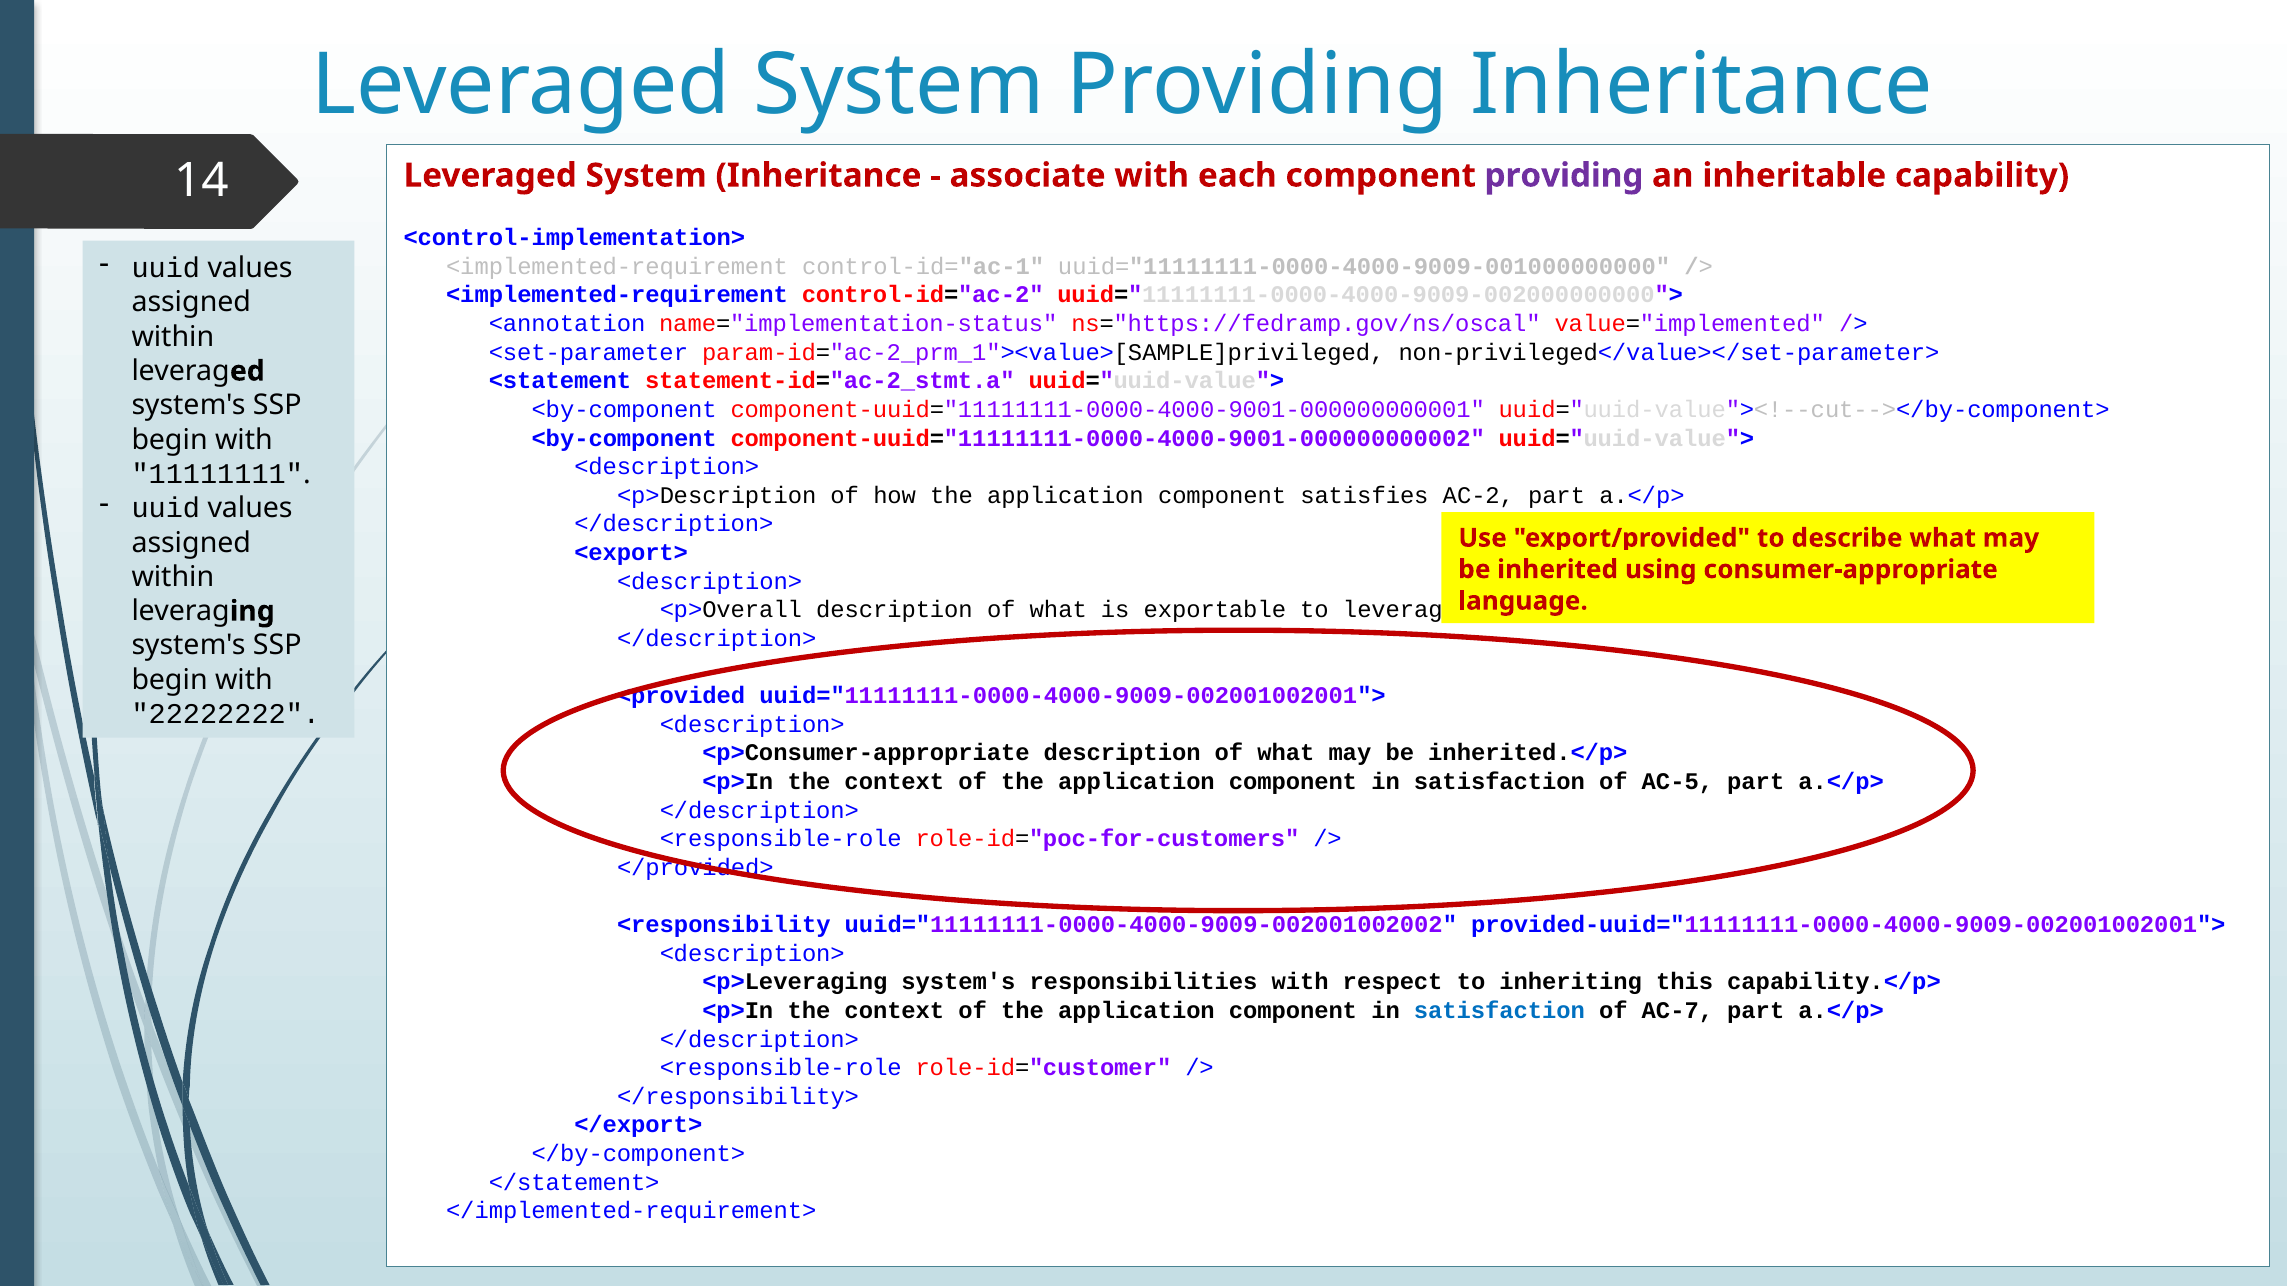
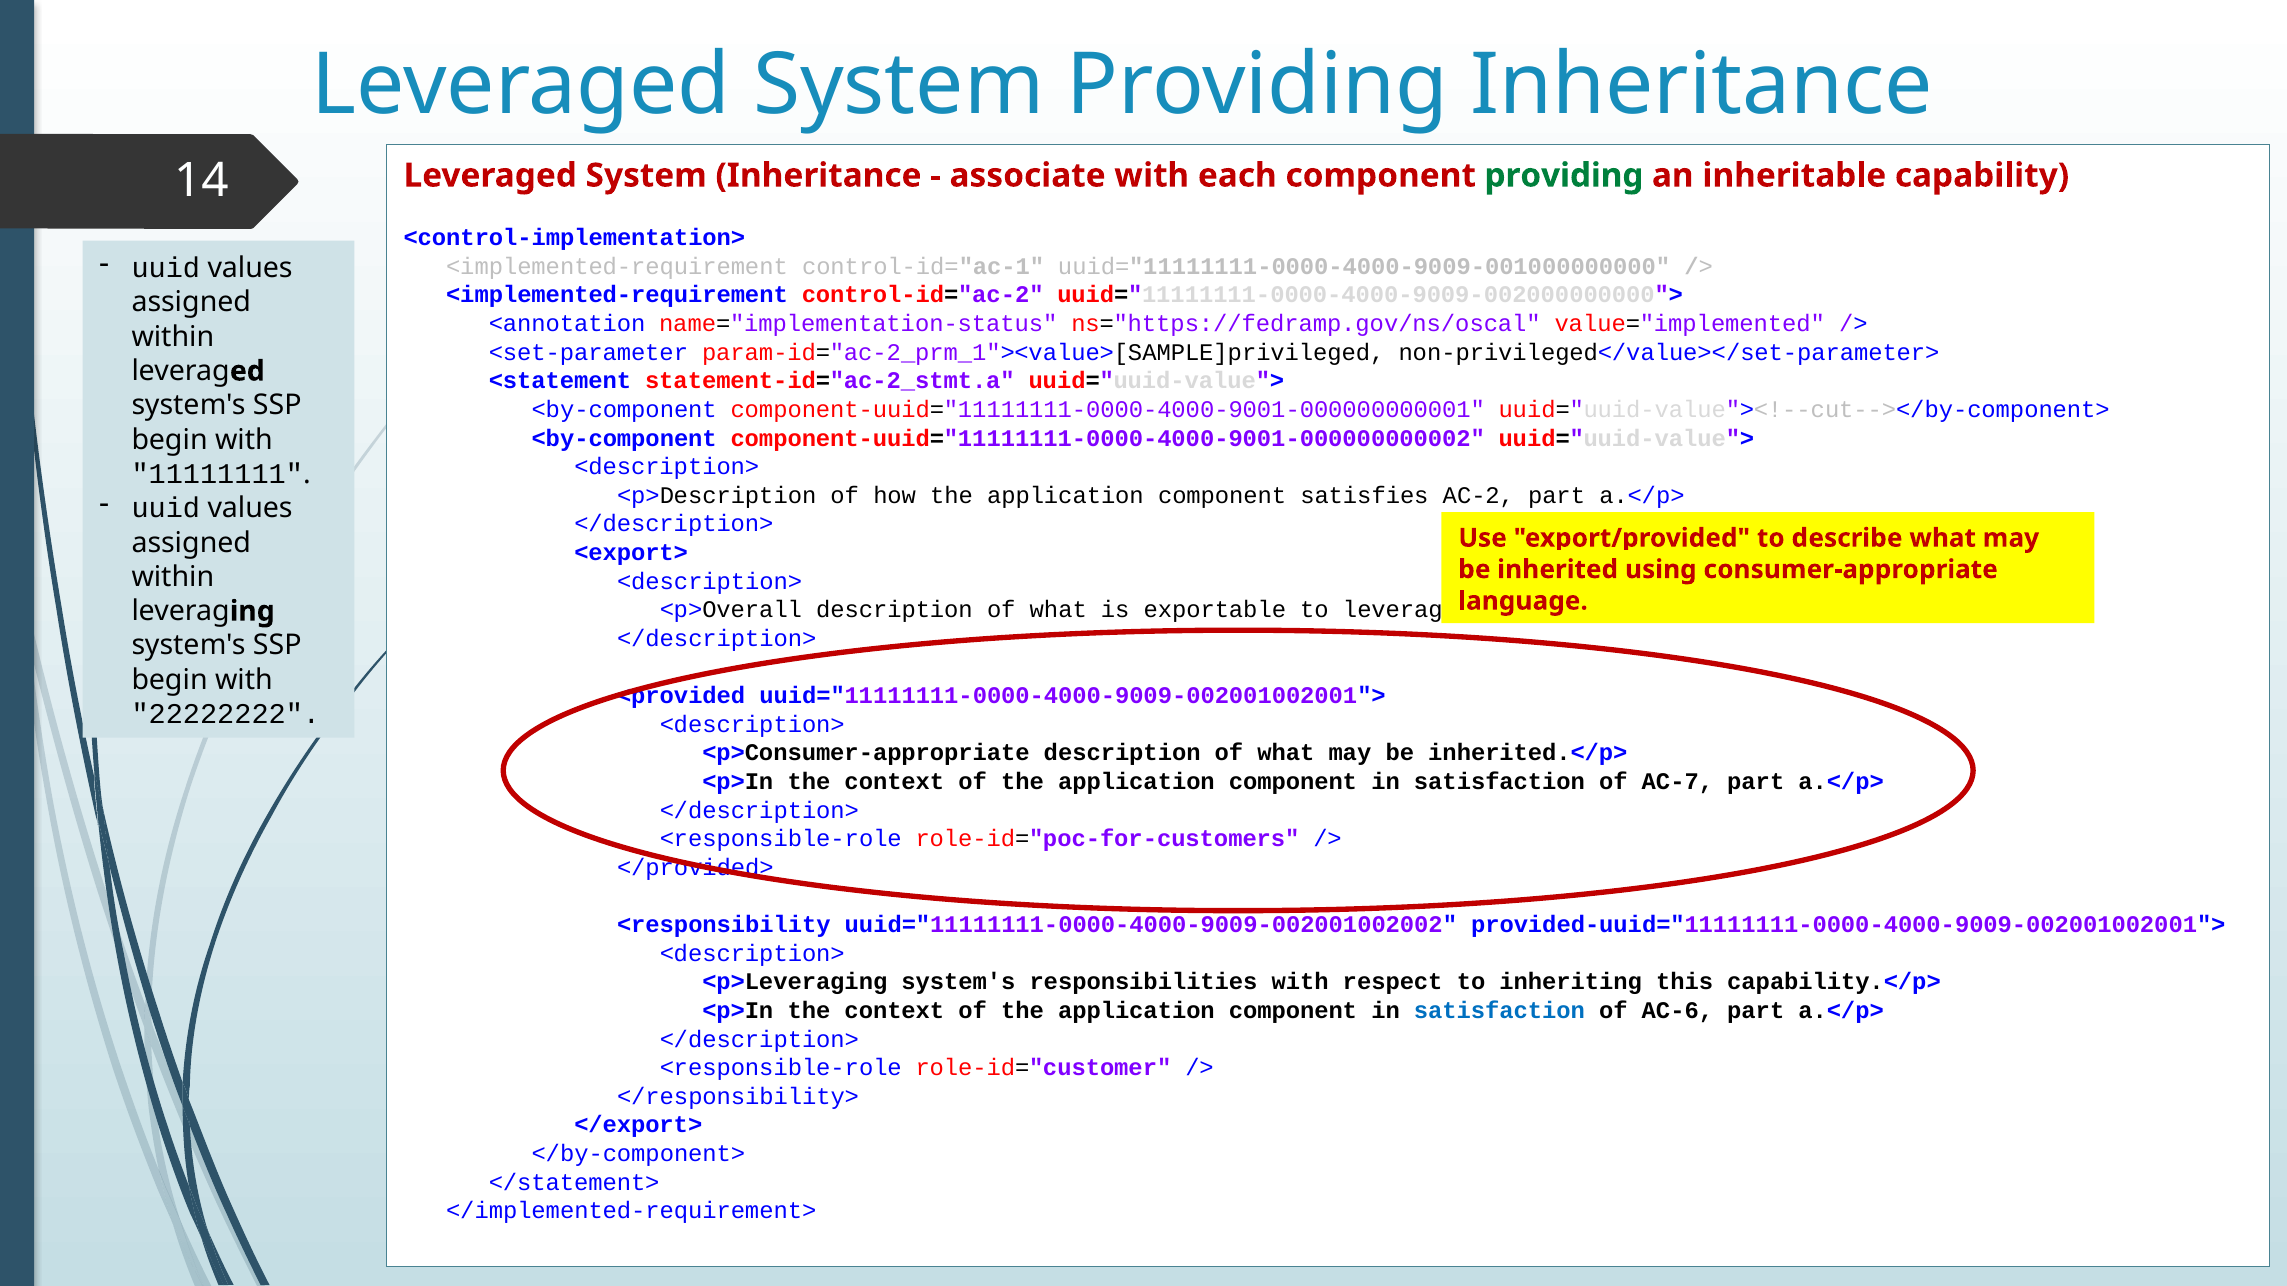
providing at (1564, 176) colour: purple -> green
AC-5: AC-5 -> AC-7
AC-7: AC-7 -> AC-6
